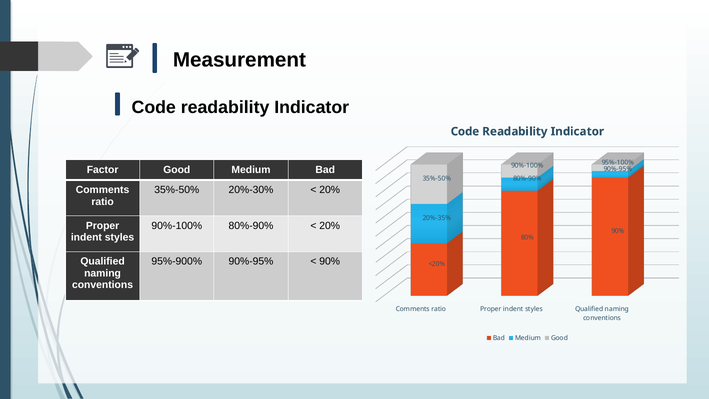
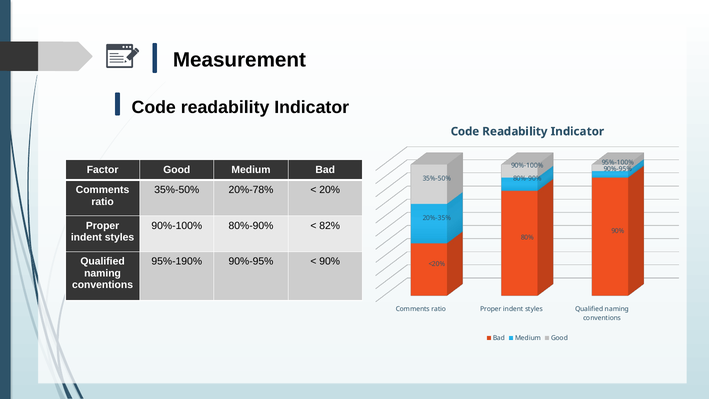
20%-30%: 20%-30% -> 20%-78%
20% at (330, 226): 20% -> 82%
95%-900%: 95%-900% -> 95%-190%
